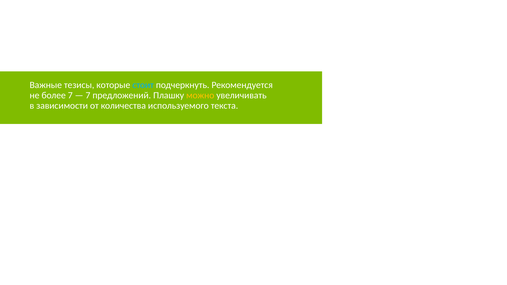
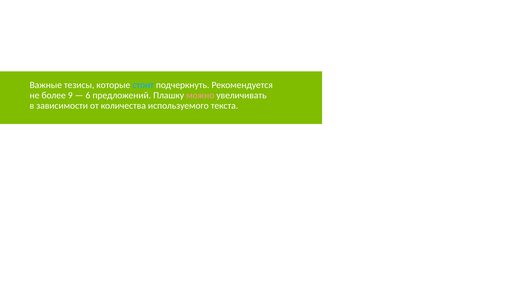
более 7: 7 -> 9
7 at (88, 95): 7 -> 6
можно colour: yellow -> pink
